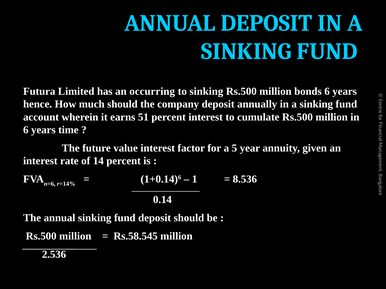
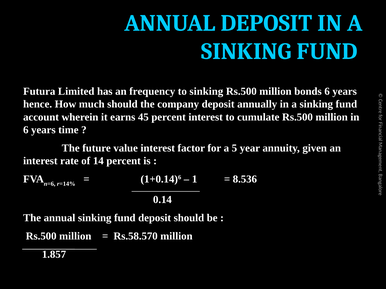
occurring: occurring -> frequency
51: 51 -> 45
Rs.58.545: Rs.58.545 -> Rs.58.570
2.536: 2.536 -> 1.857
